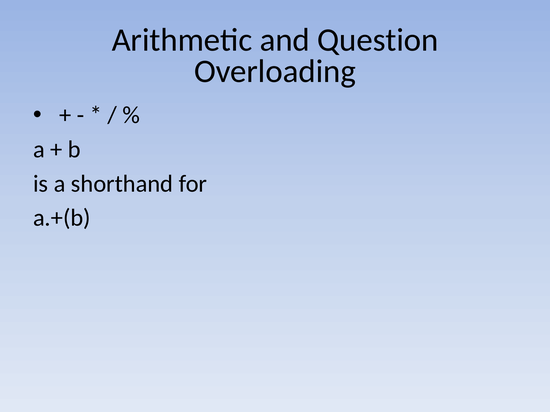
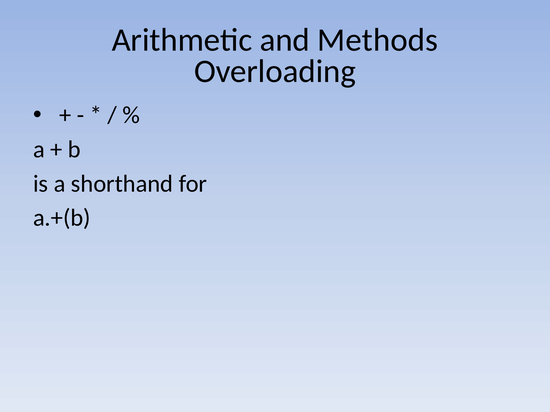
Question: Question -> Methods
